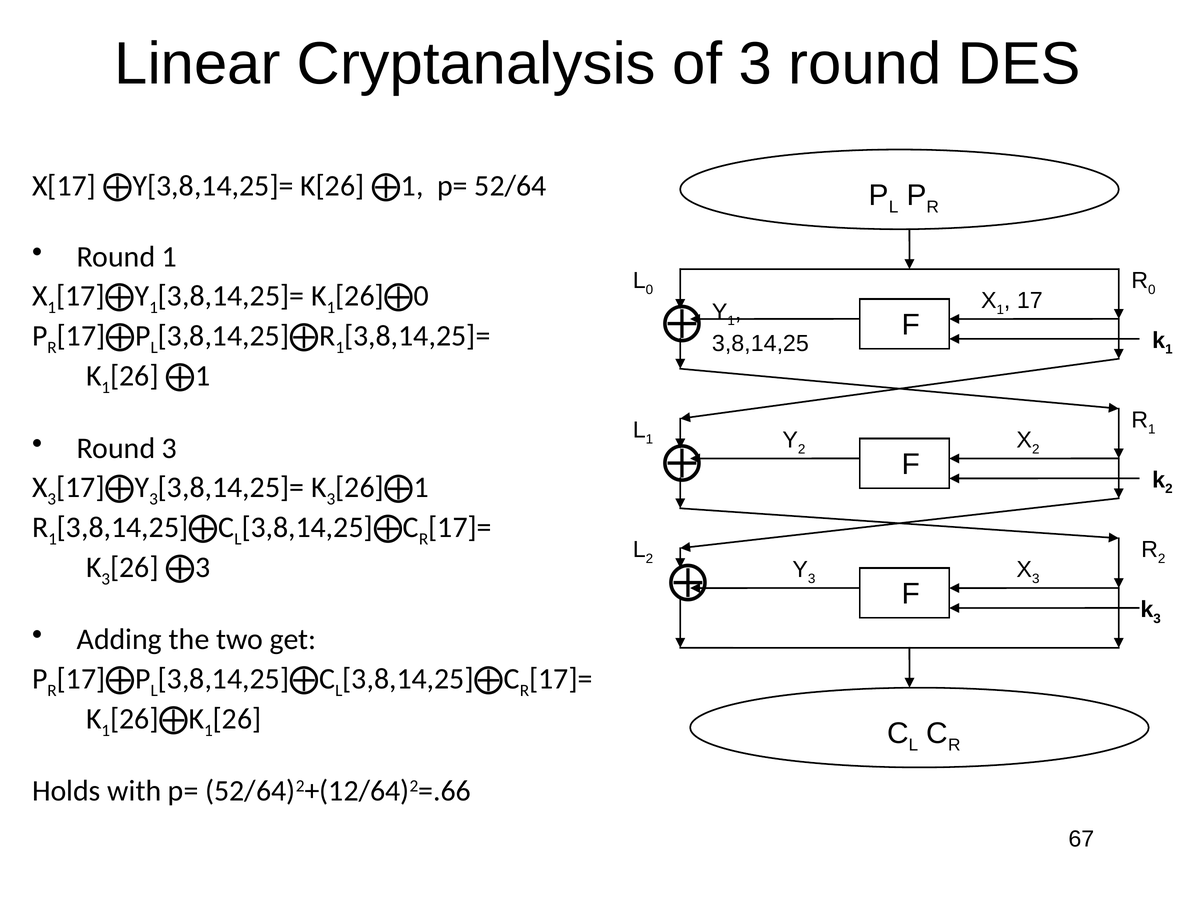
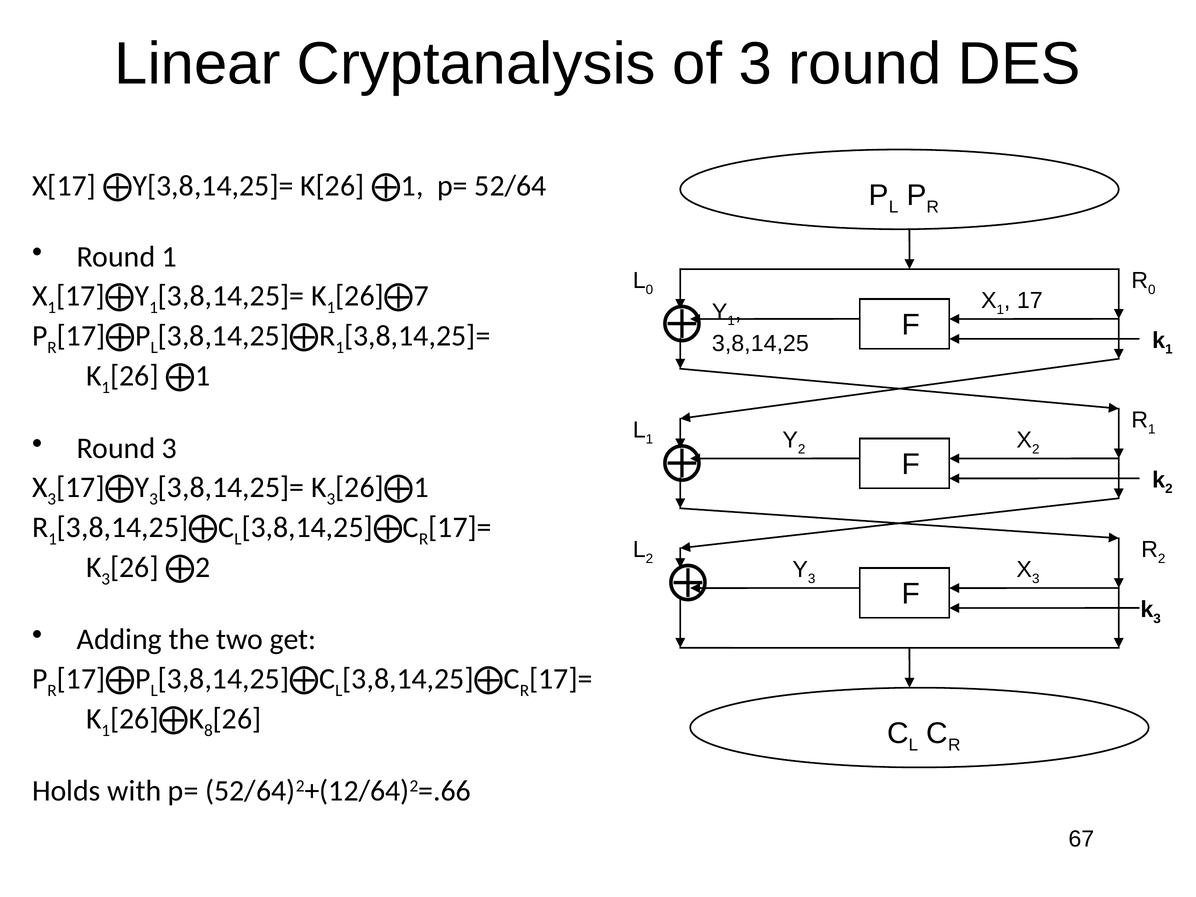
0 at (421, 296): 0 -> 7
3 at (203, 567): 3 -> 2
1 at (208, 730): 1 -> 8
